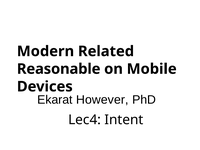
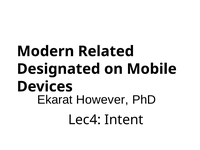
Reasonable: Reasonable -> Designated
